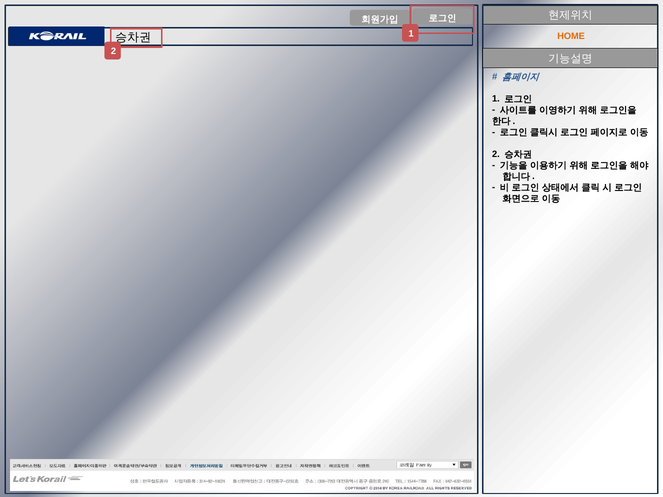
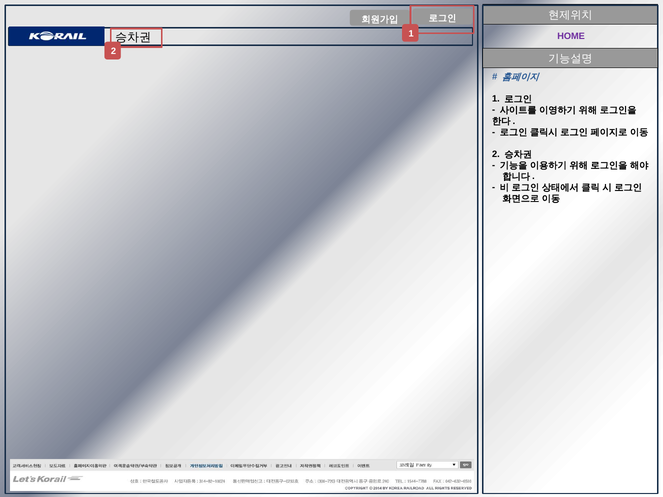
HOME colour: orange -> purple
